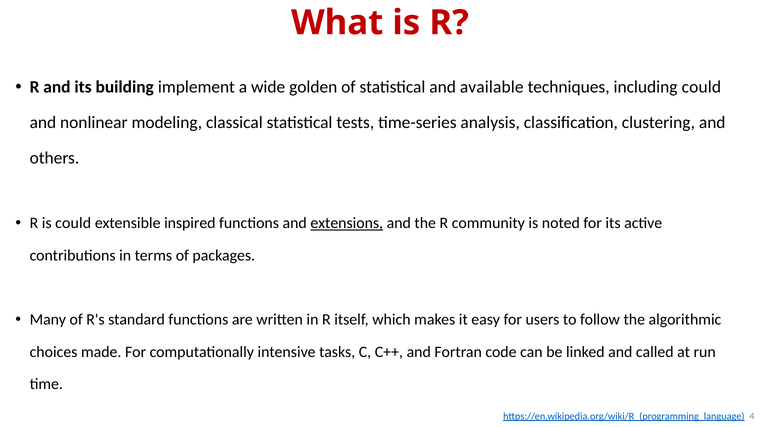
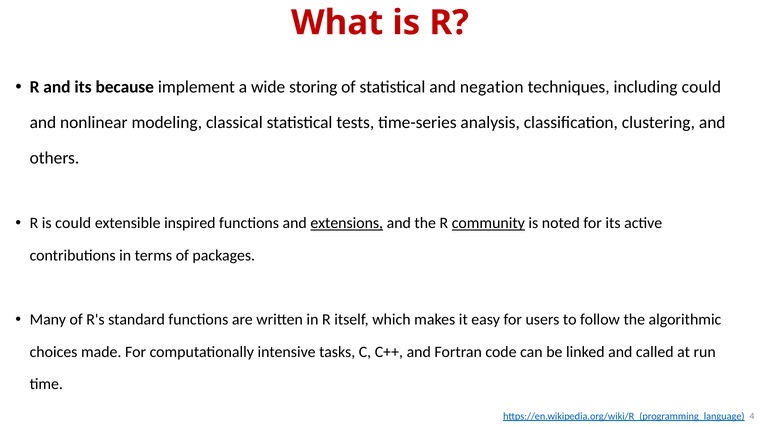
building: building -> because
golden: golden -> storing
available: available -> negation
community underline: none -> present
